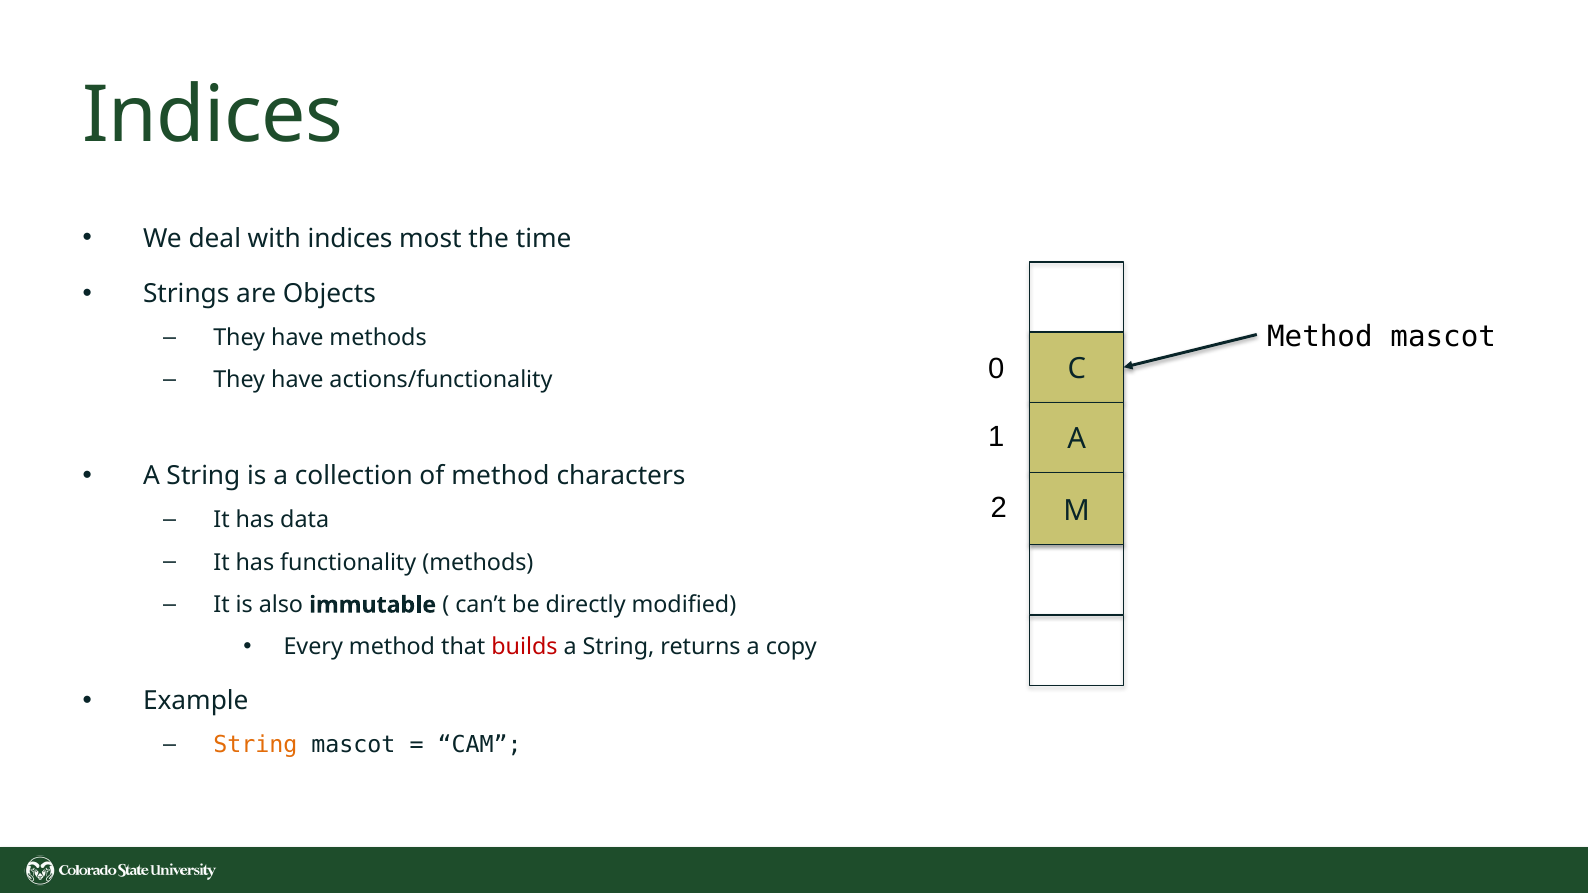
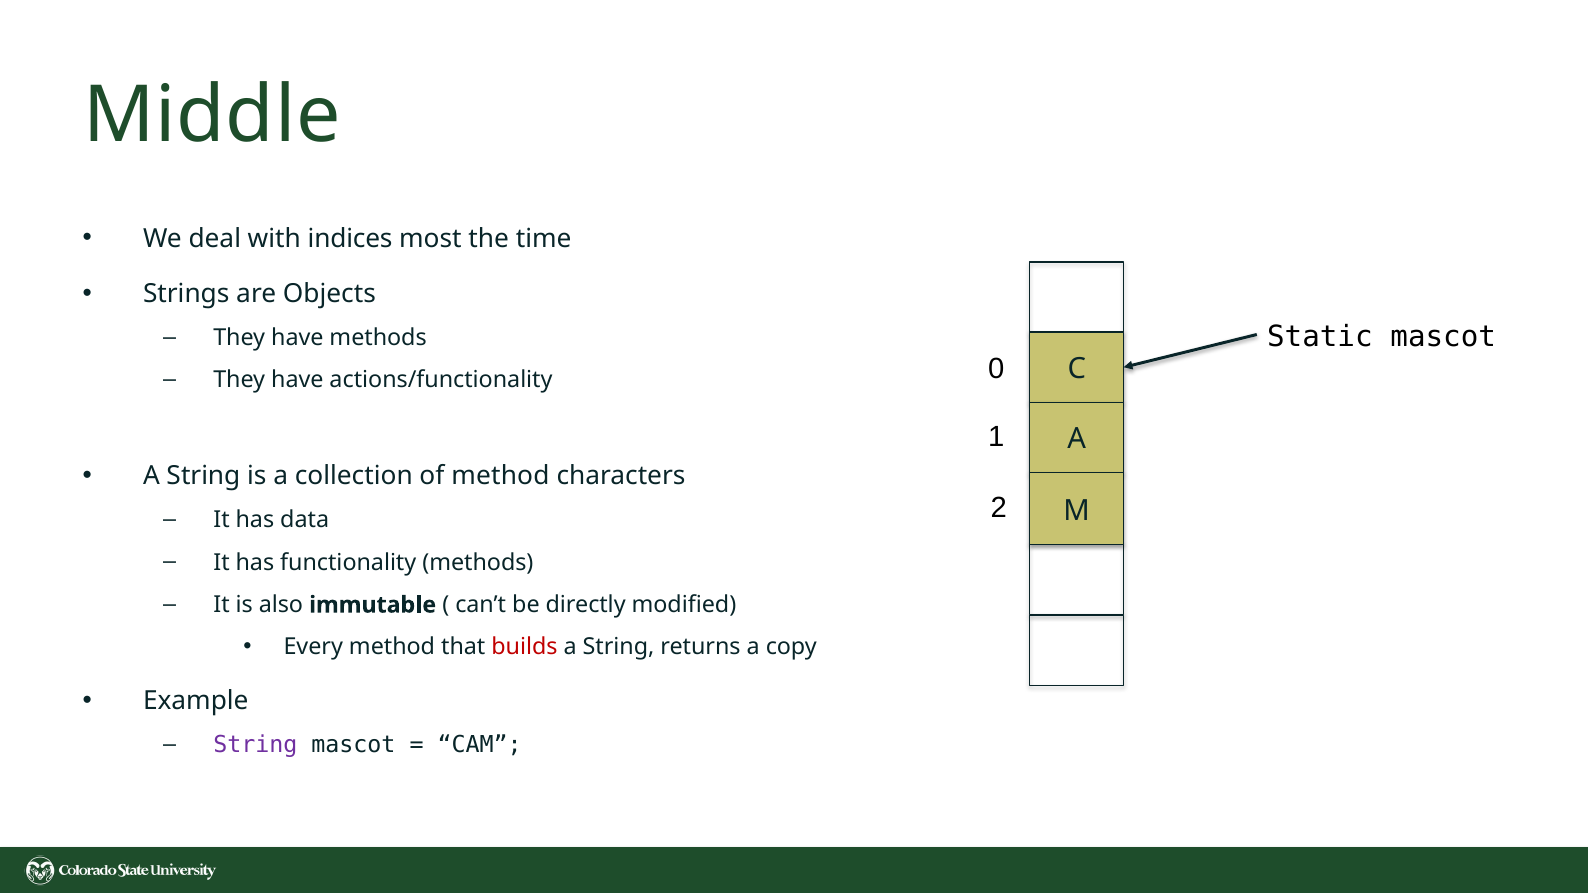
Indices at (213, 116): Indices -> Middle
Method at (1320, 337): Method -> Static
String at (255, 745) colour: orange -> purple
